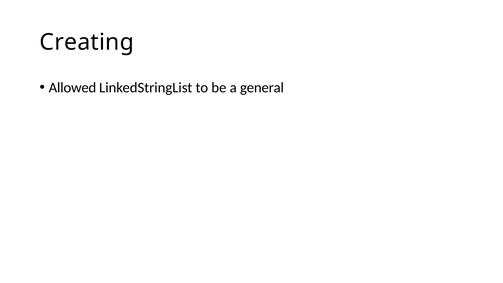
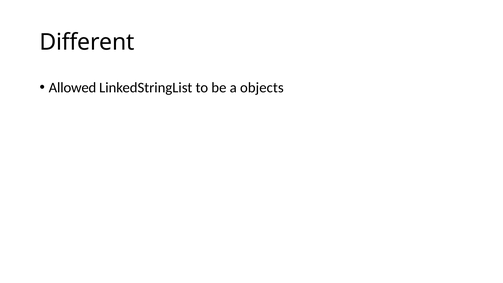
Creating: Creating -> Different
general: general -> objects
